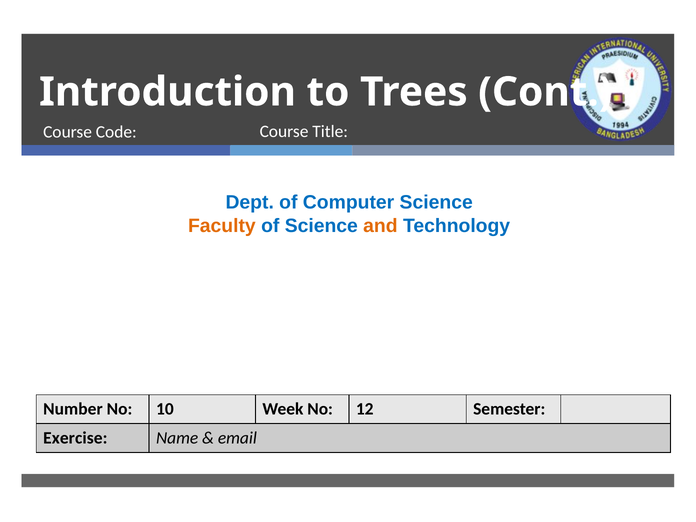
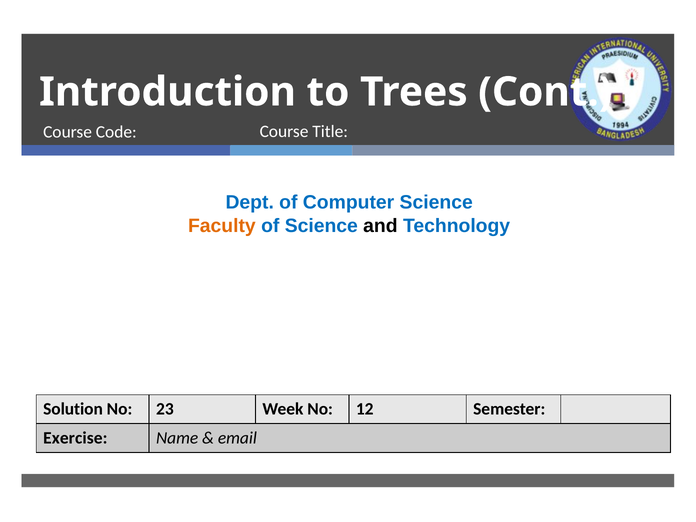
and colour: orange -> black
Number: Number -> Solution
10: 10 -> 23
